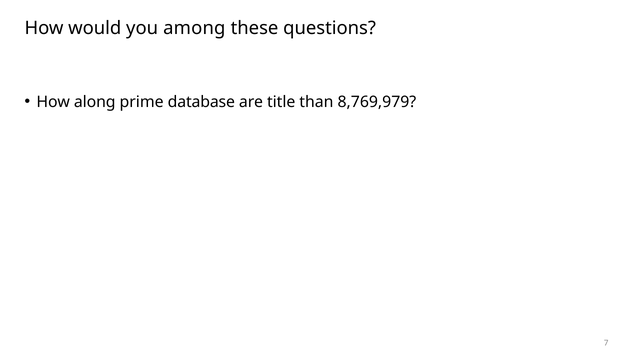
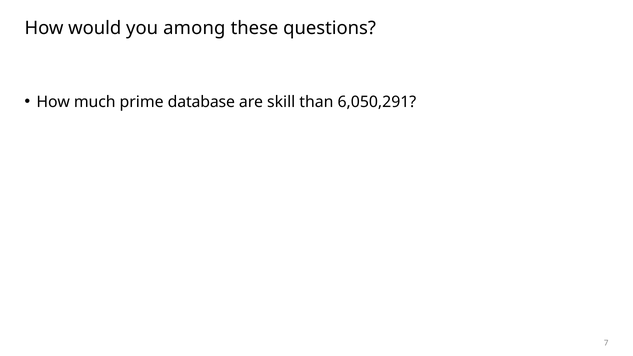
along: along -> much
title: title -> skill
8,769,979: 8,769,979 -> 6,050,291
